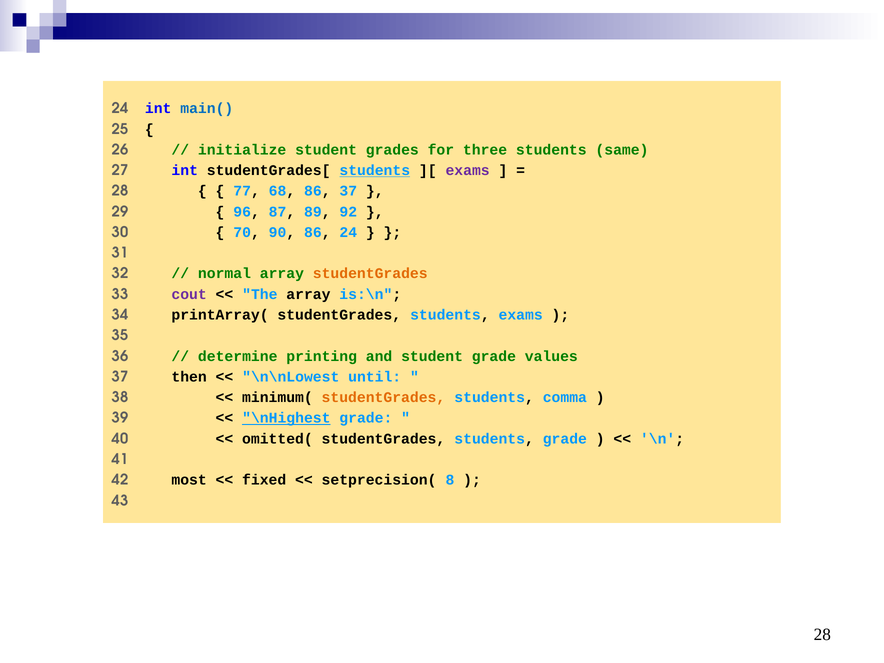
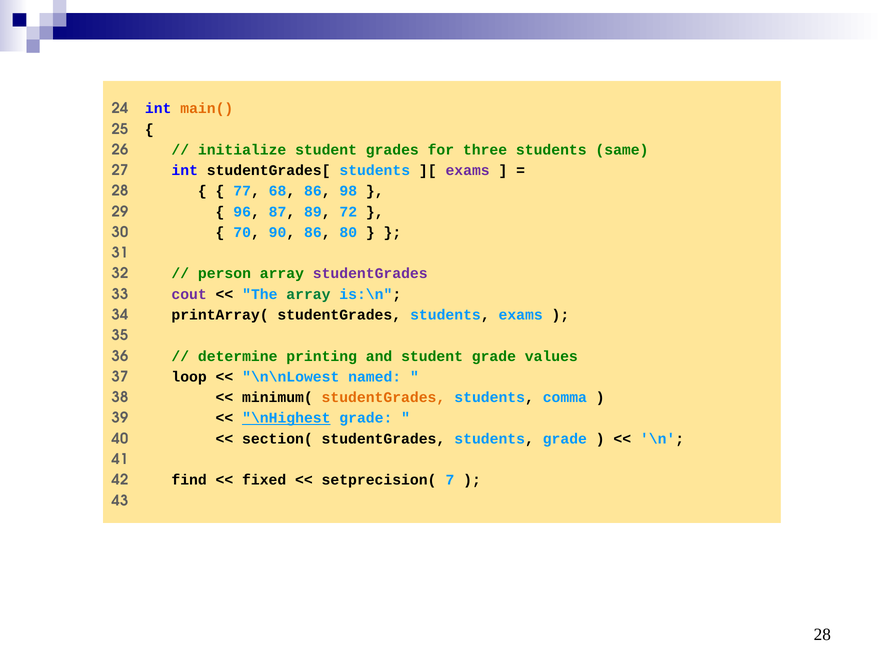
main( colour: blue -> orange
students at (375, 170) underline: present -> none
86 37: 37 -> 98
92: 92 -> 72
86 24: 24 -> 80
normal: normal -> person
studentGrades at (370, 274) colour: orange -> purple
array at (308, 294) colour: black -> green
then: then -> loop
until: until -> named
omitted(: omitted( -> section(
most: most -> find
8: 8 -> 7
